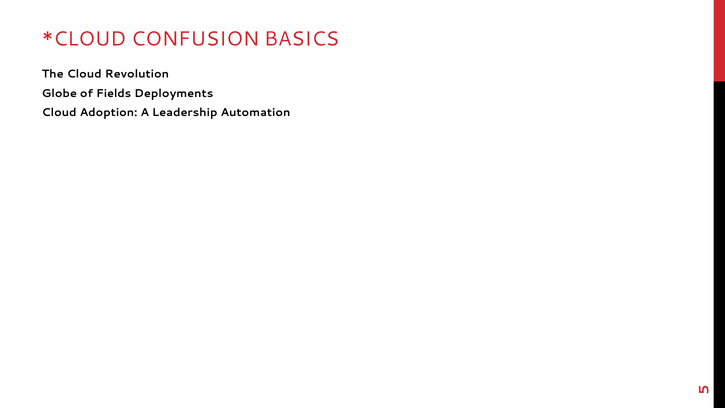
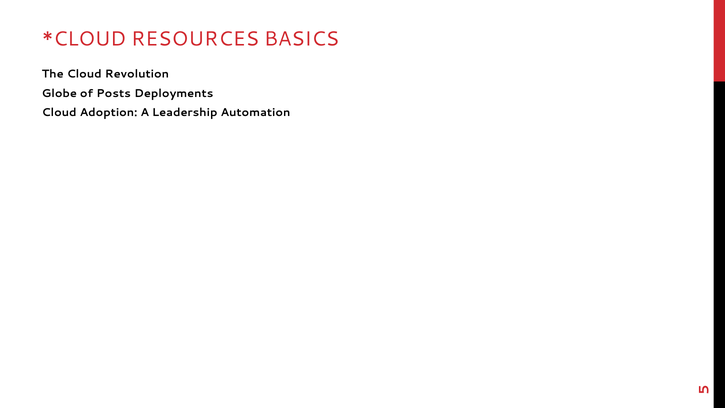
CONFUSION: CONFUSION -> RESOURCES
Fields: Fields -> Posts
